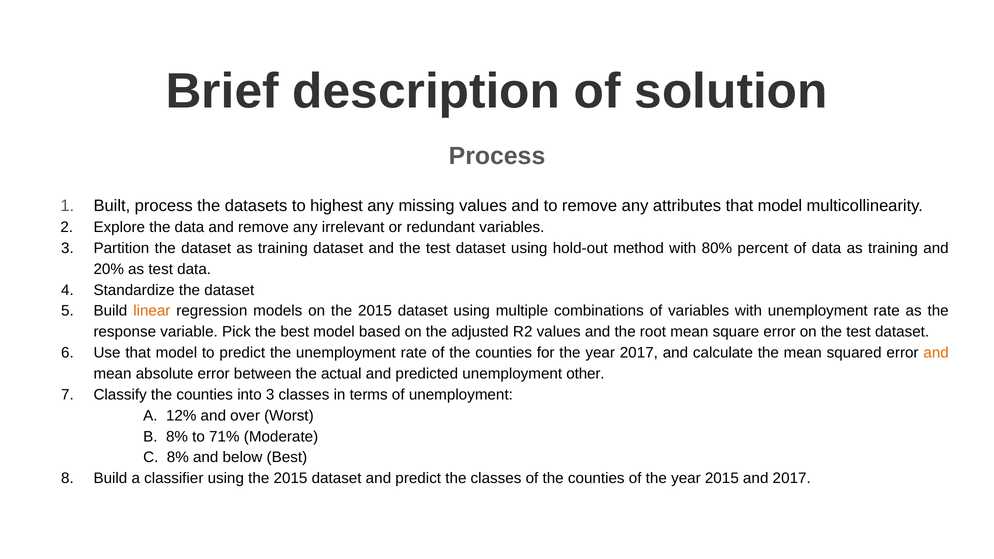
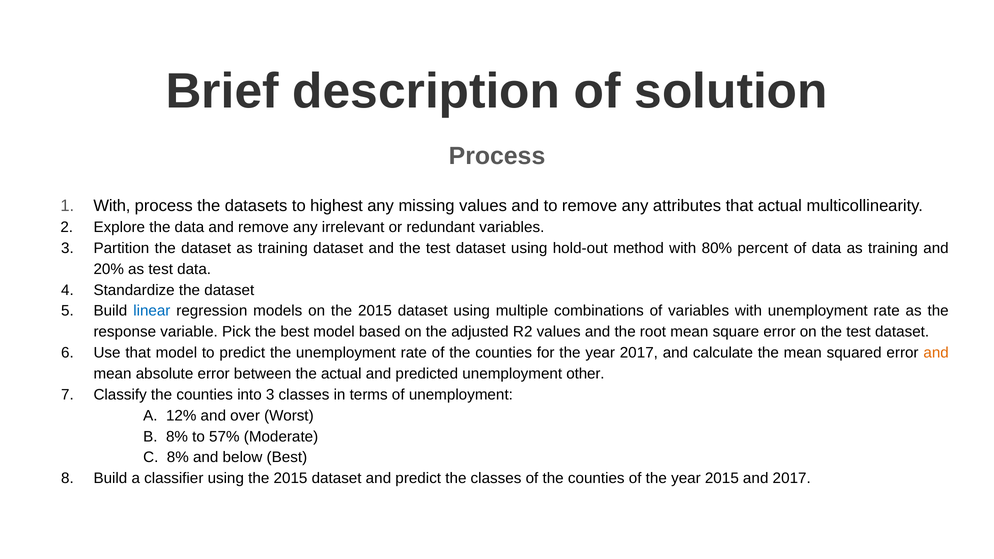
Built at (112, 206): Built -> With
attributes that model: model -> actual
linear colour: orange -> blue
71%: 71% -> 57%
